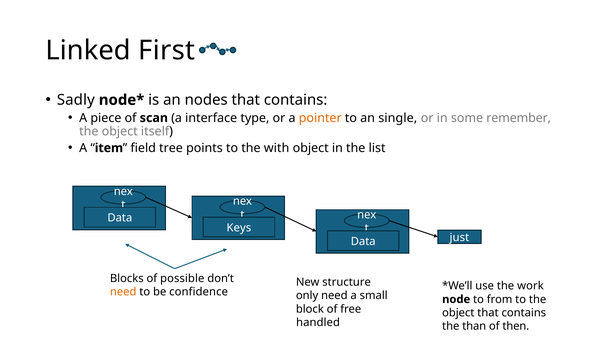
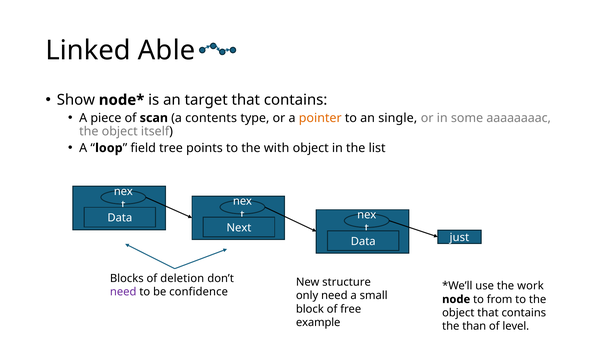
First: First -> Able
Sadly: Sadly -> Show
nodes: nodes -> target
interface: interface -> contents
remember: remember -> aaaaaaaac
item: item -> loop
Keys: Keys -> Next
possible: possible -> deletion
need at (123, 291) colour: orange -> purple
handled: handled -> example
then: then -> level
